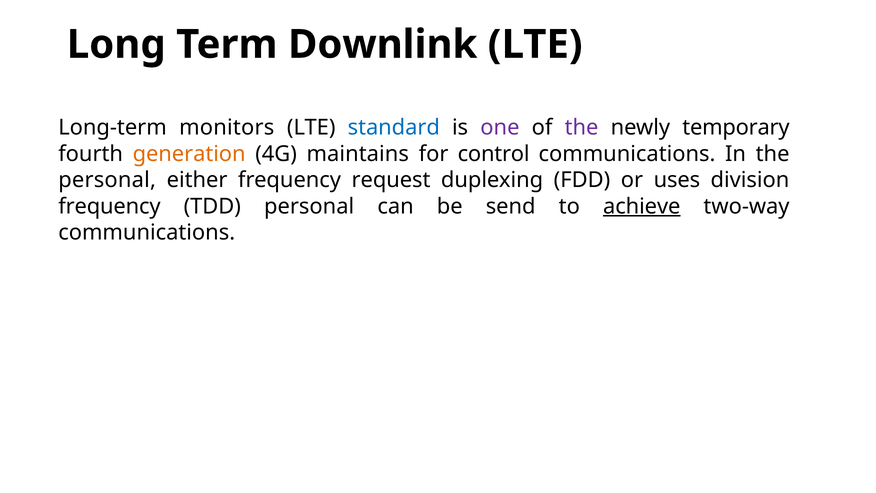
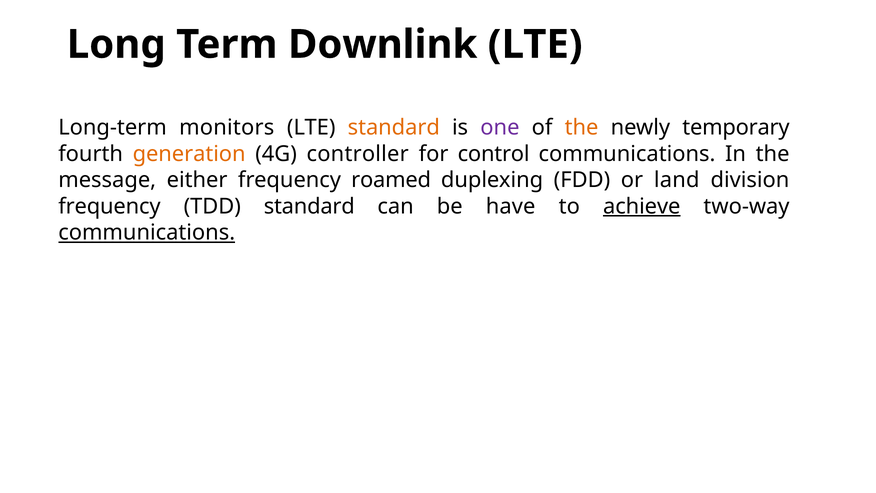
standard at (394, 127) colour: blue -> orange
the at (582, 127) colour: purple -> orange
maintains: maintains -> controller
personal at (107, 180): personal -> message
request: request -> roamed
uses: uses -> land
TDD personal: personal -> standard
send: send -> have
communications at (147, 233) underline: none -> present
